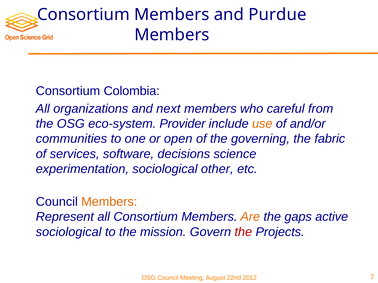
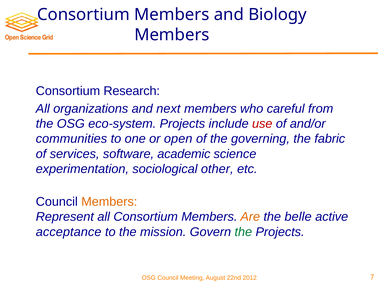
Purdue: Purdue -> Biology
Colombia: Colombia -> Research
eco-system Provider: Provider -> Projects
use colour: orange -> red
decisions: decisions -> academic
gaps: gaps -> belle
sociological at (69, 232): sociological -> acceptance
the at (243, 232) colour: red -> green
